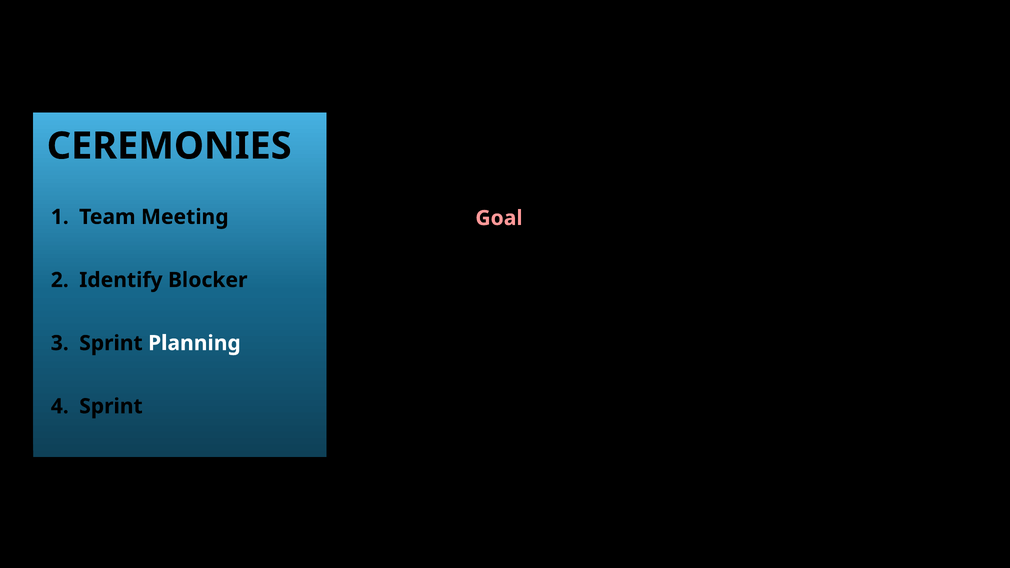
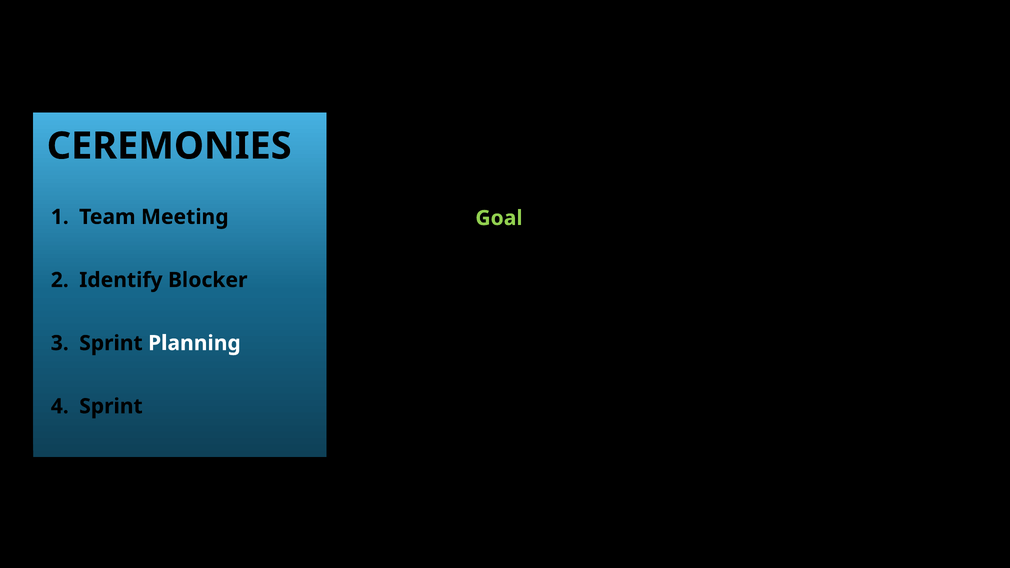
Goal colour: pink -> light green
